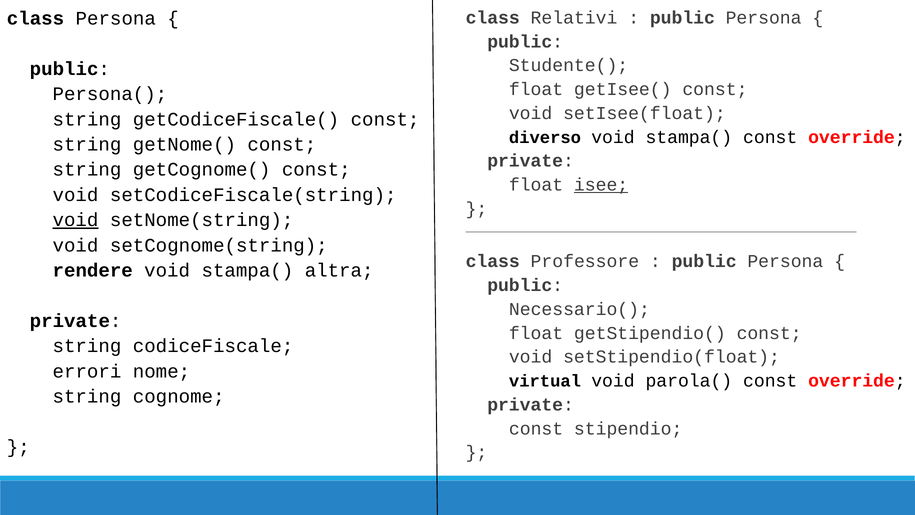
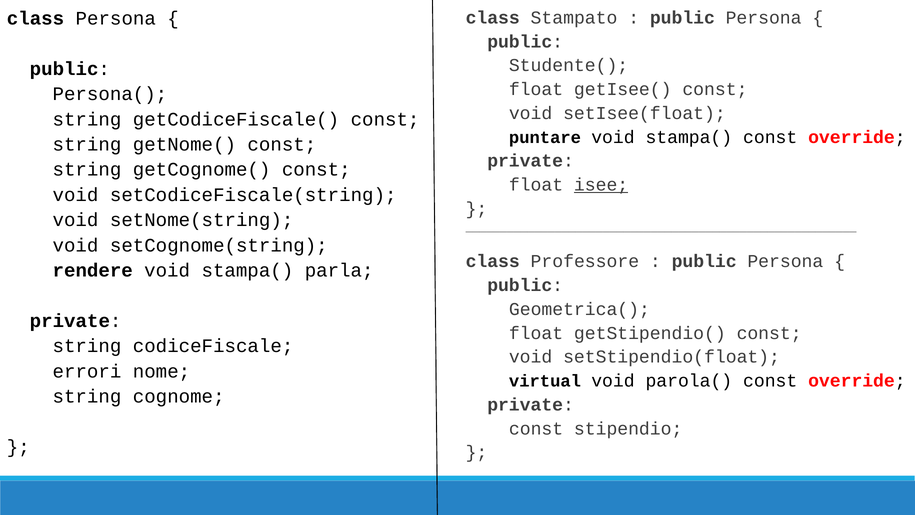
Relativi: Relativi -> Stampato
diverso: diverso -> puntare
void at (75, 220) underline: present -> none
altra: altra -> parla
Necessario(: Necessario( -> Geometrica(
